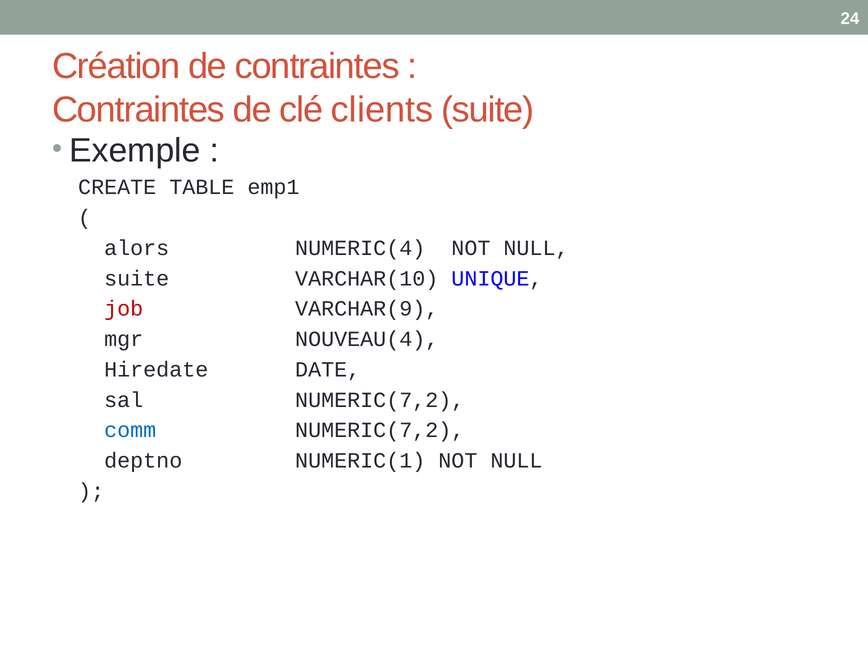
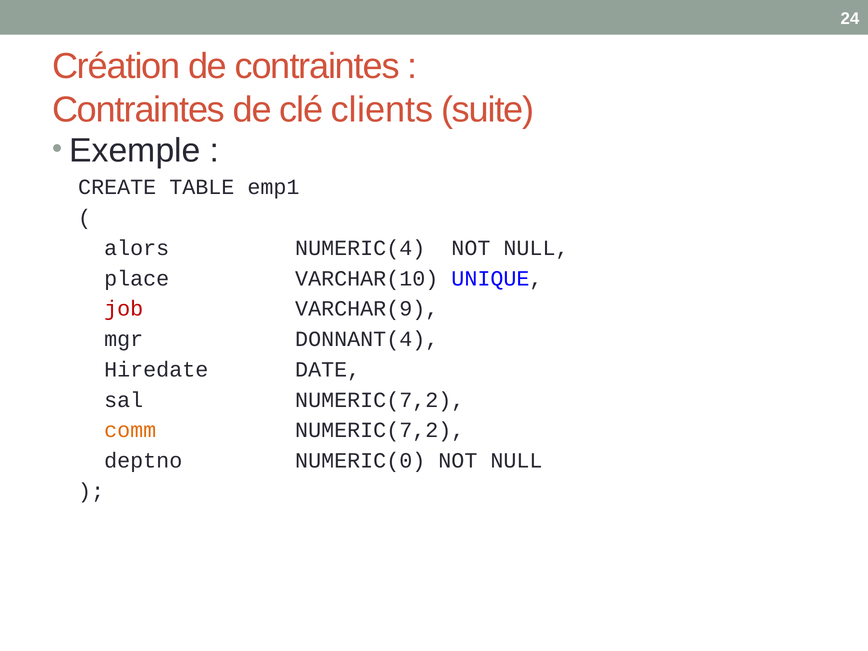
suite at (137, 278): suite -> place
NOUVEAU(4: NOUVEAU(4 -> DONNANT(4
comm colour: blue -> orange
NUMERIC(1: NUMERIC(1 -> NUMERIC(0
